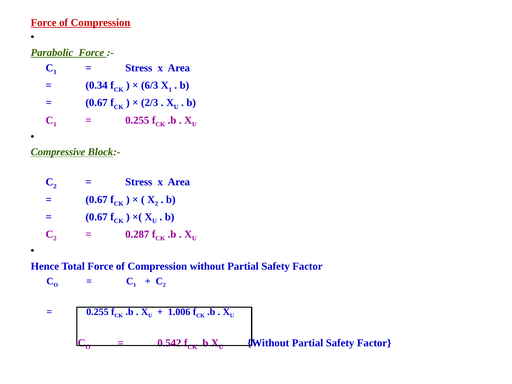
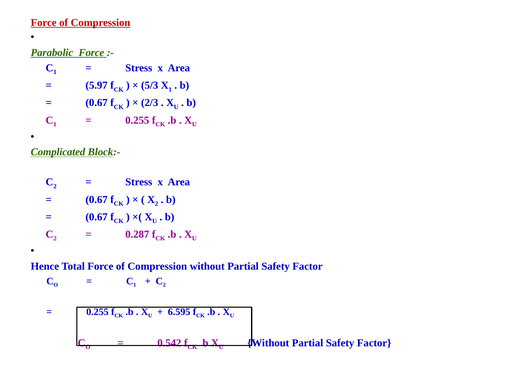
0.34: 0.34 -> 5.97
6/3: 6/3 -> 5/3
Compressive: Compressive -> Complicated
1.006: 1.006 -> 6.595
